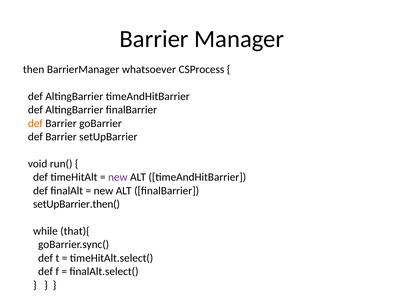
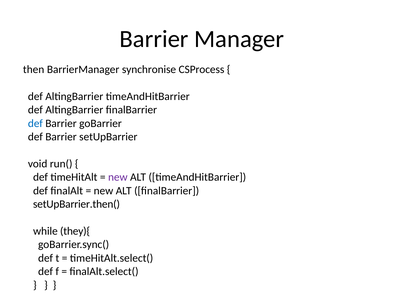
whatsoever: whatsoever -> synchronise
def at (35, 123) colour: orange -> blue
that){: that){ -> they){
